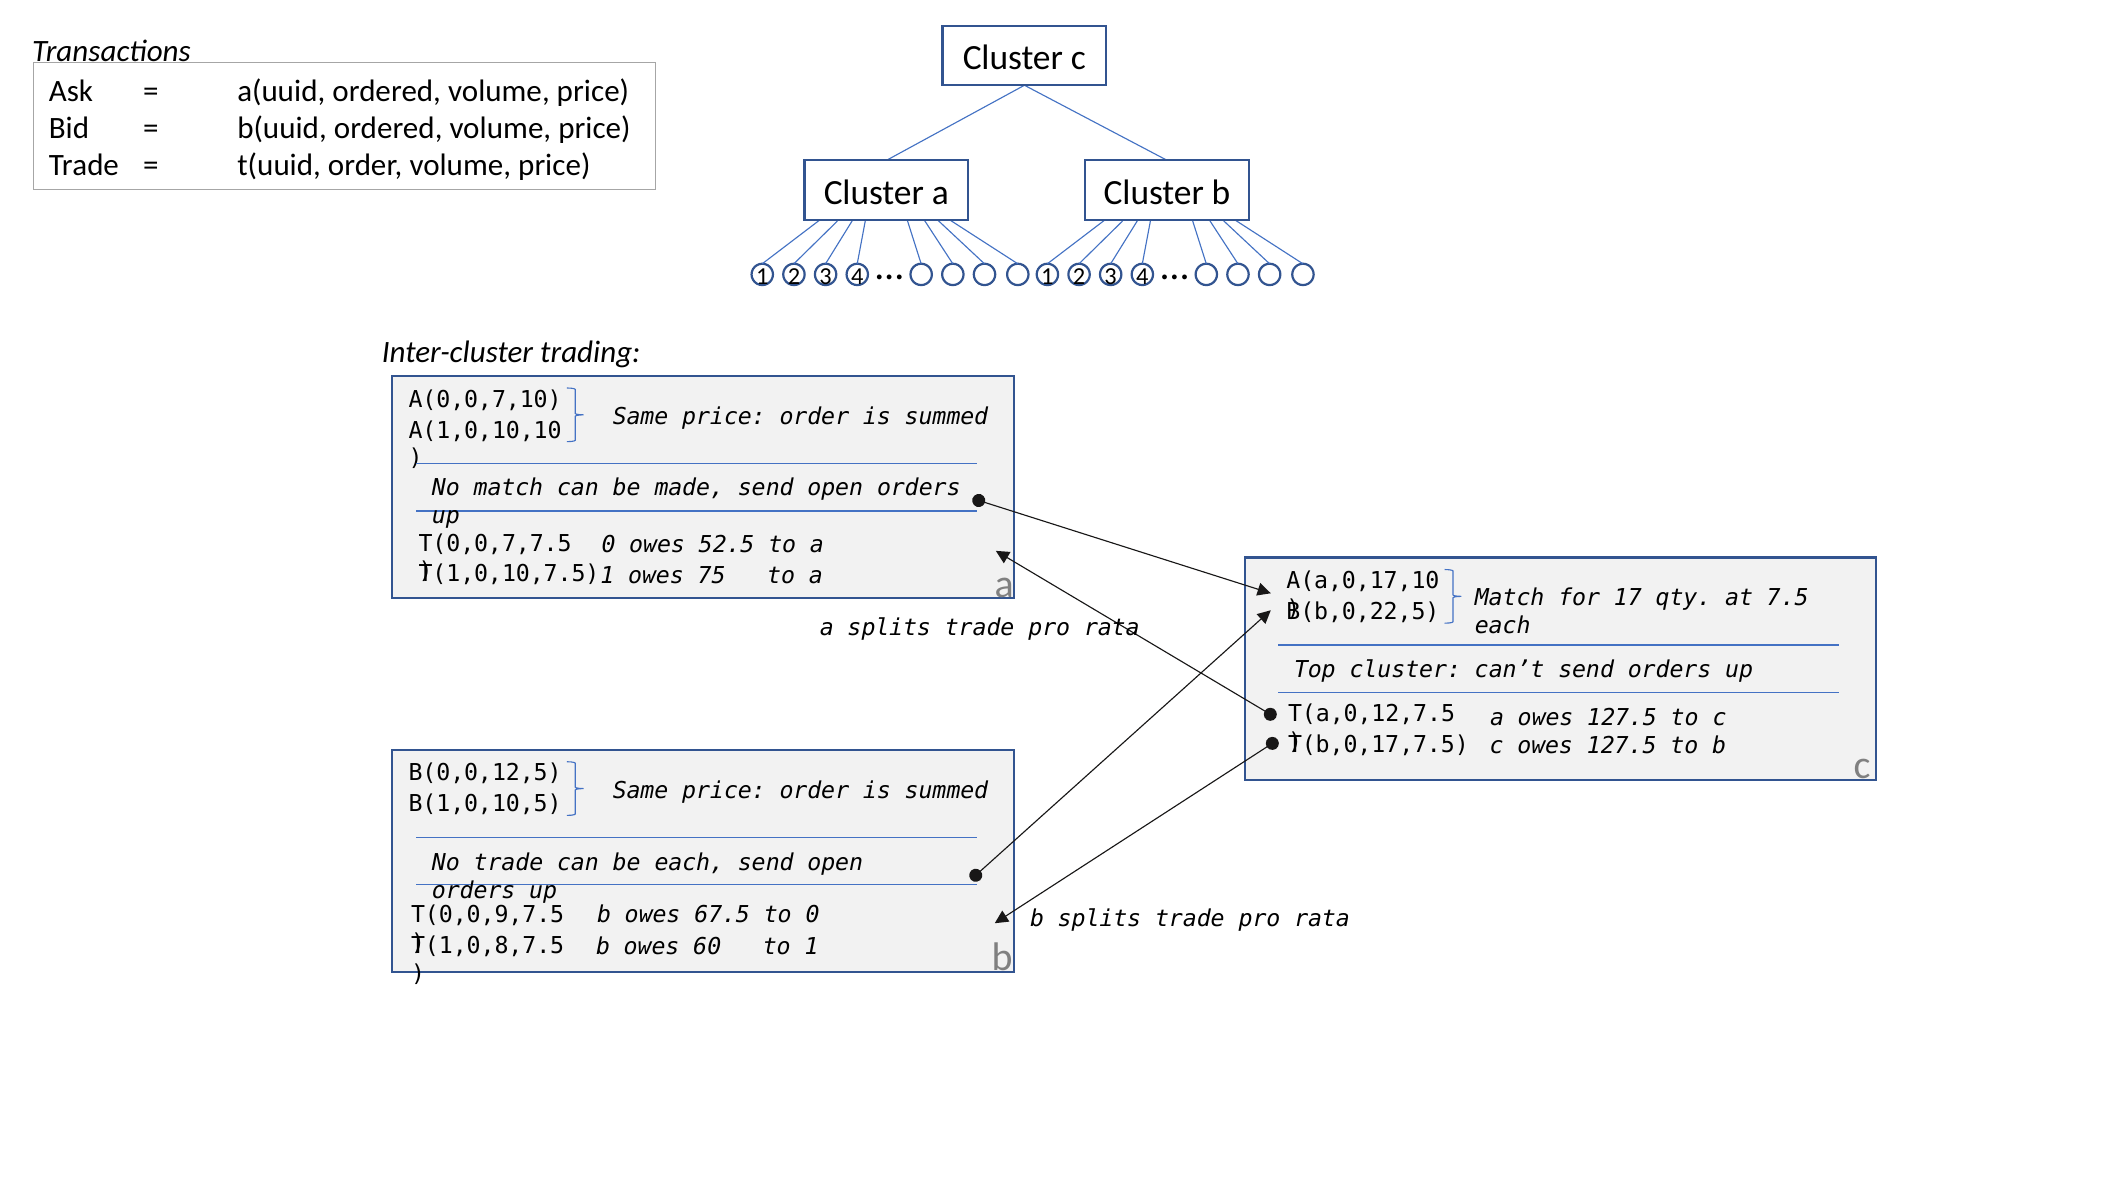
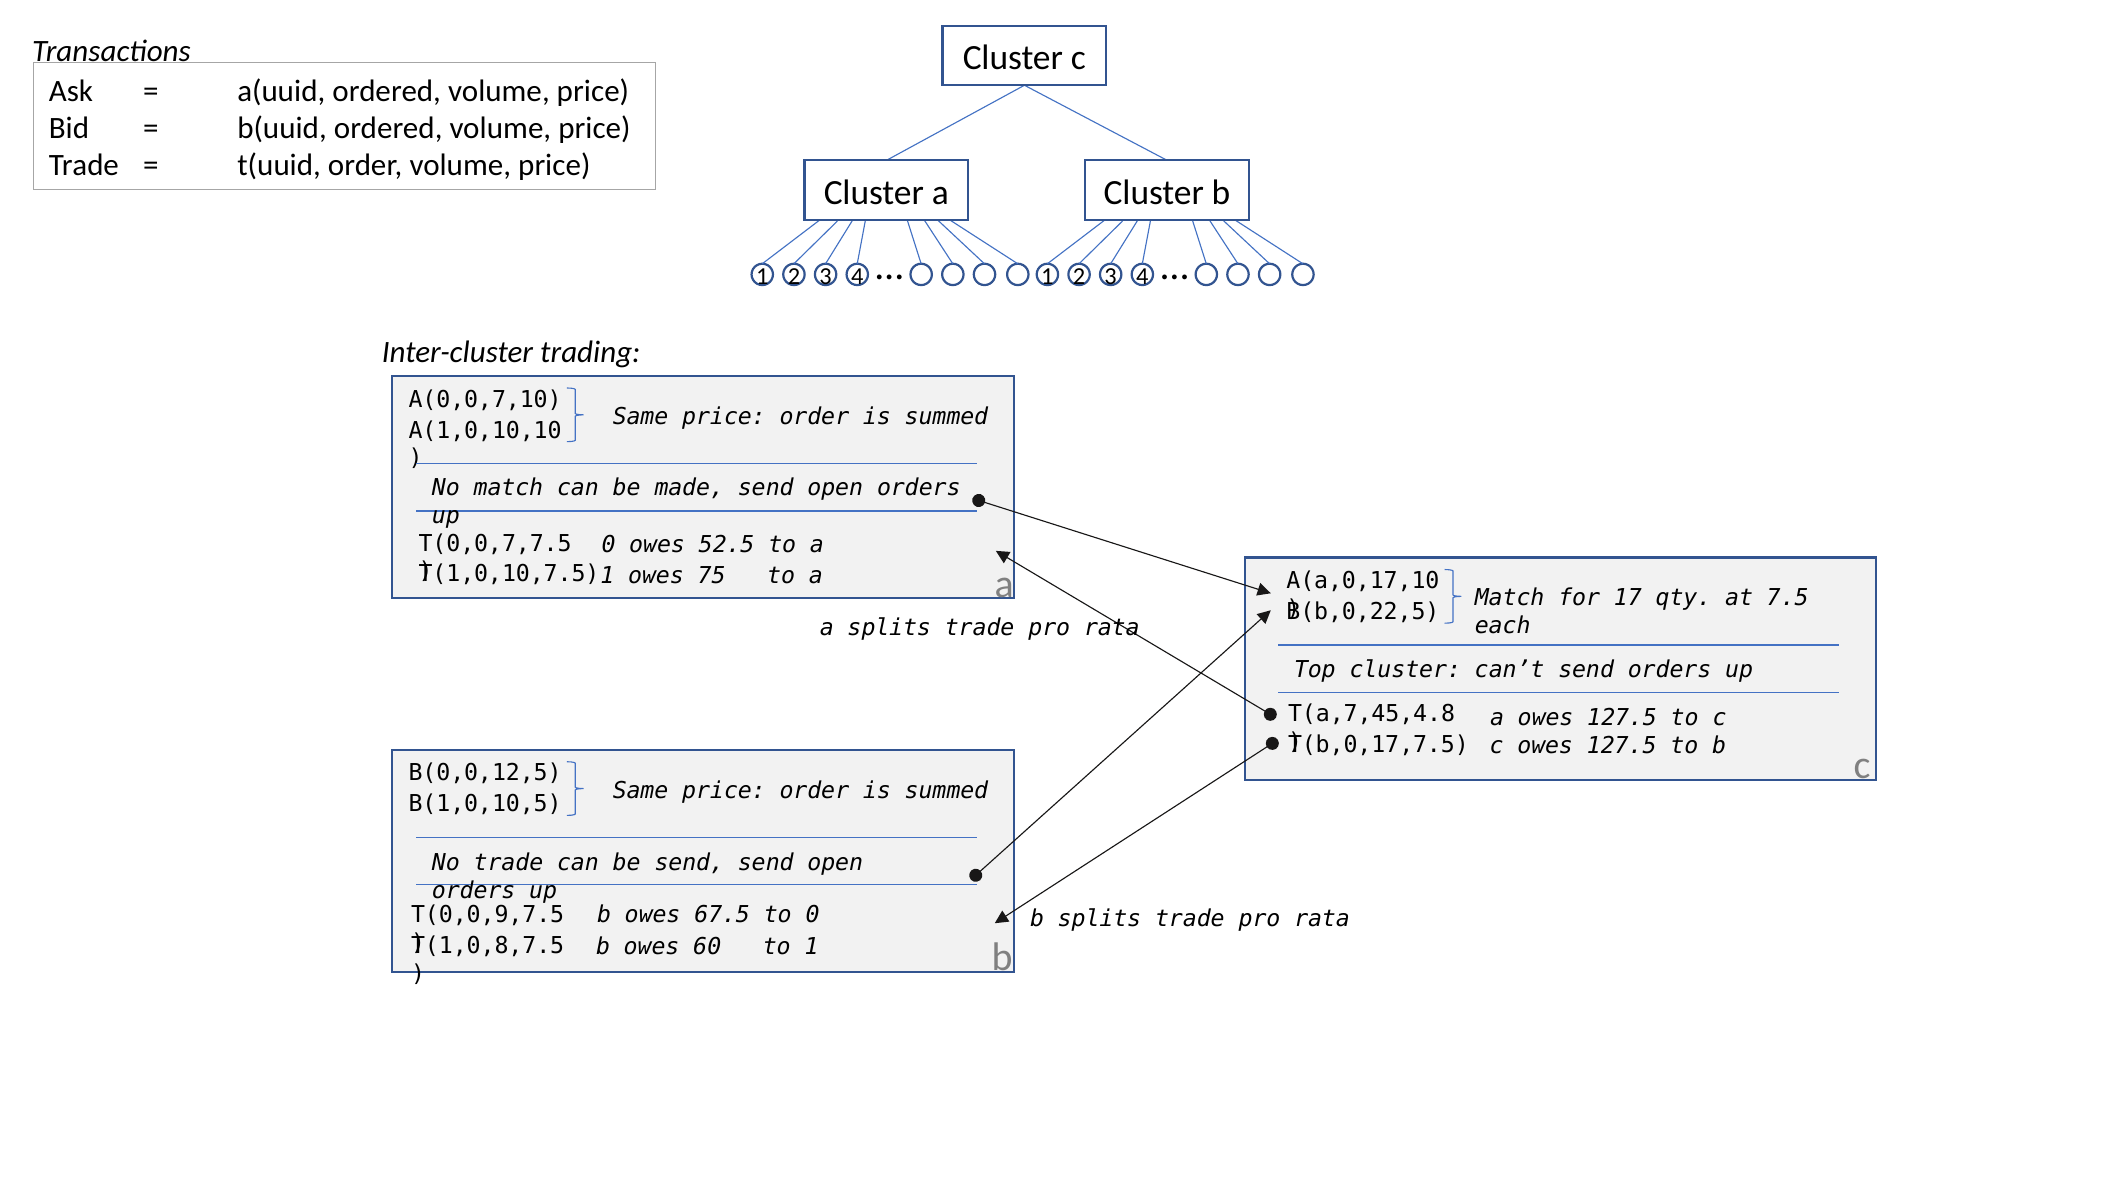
T(a,0,12,7.5: T(a,0,12,7.5 -> T(a,7,45,4.8
be each: each -> send
